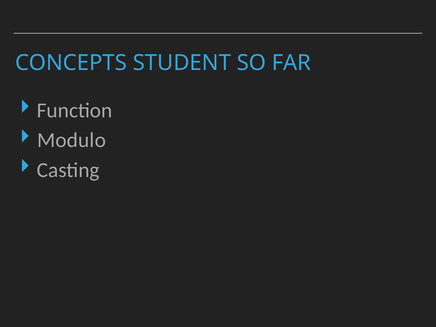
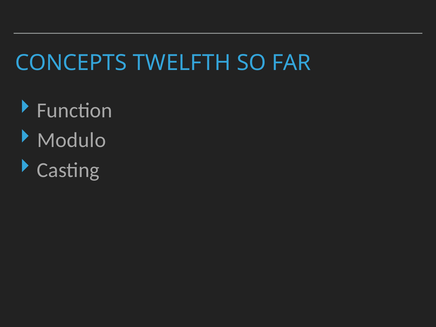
STUDENT: STUDENT -> TWELFTH
